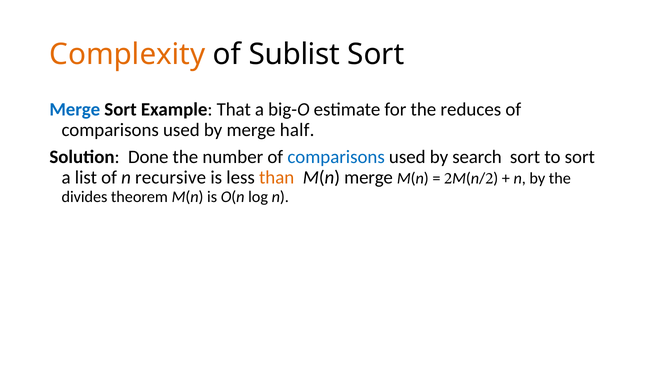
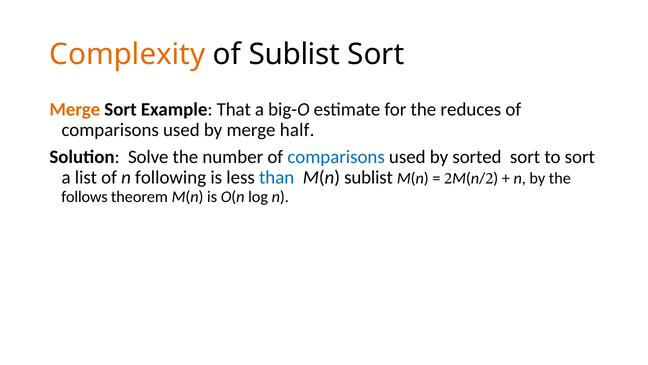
Merge at (75, 110) colour: blue -> orange
Done: Done -> Solve
search: search -> sorted
recursive: recursive -> following
than colour: orange -> blue
M(n merge: merge -> sublist
divides: divides -> follows
